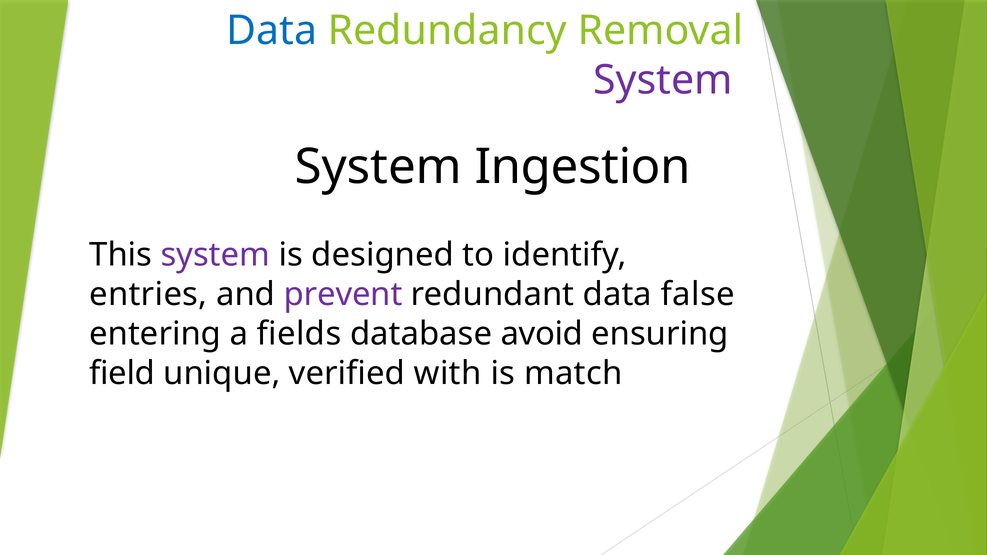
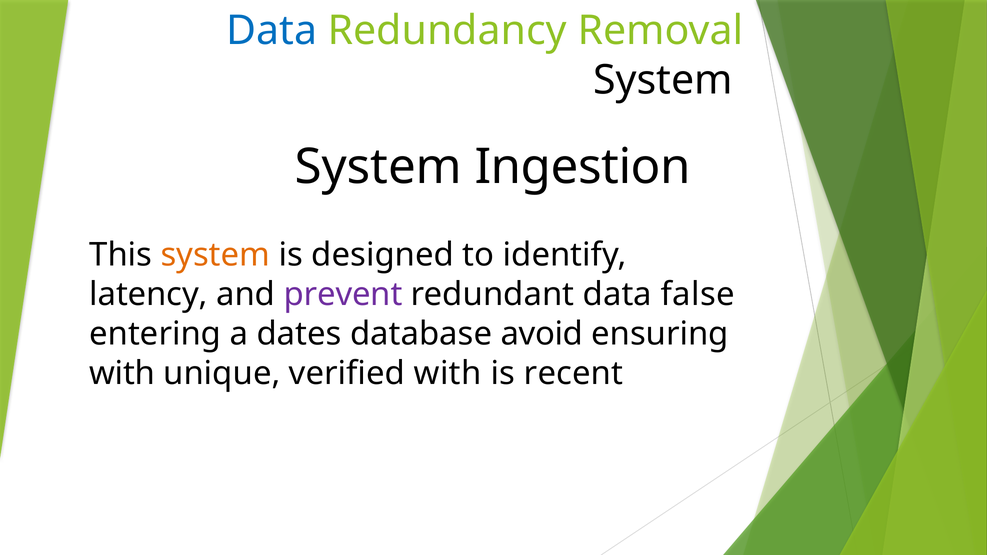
System at (663, 80) colour: purple -> black
system at (215, 255) colour: purple -> orange
entries: entries -> latency
fields: fields -> dates
field at (122, 373): field -> with
match: match -> recent
